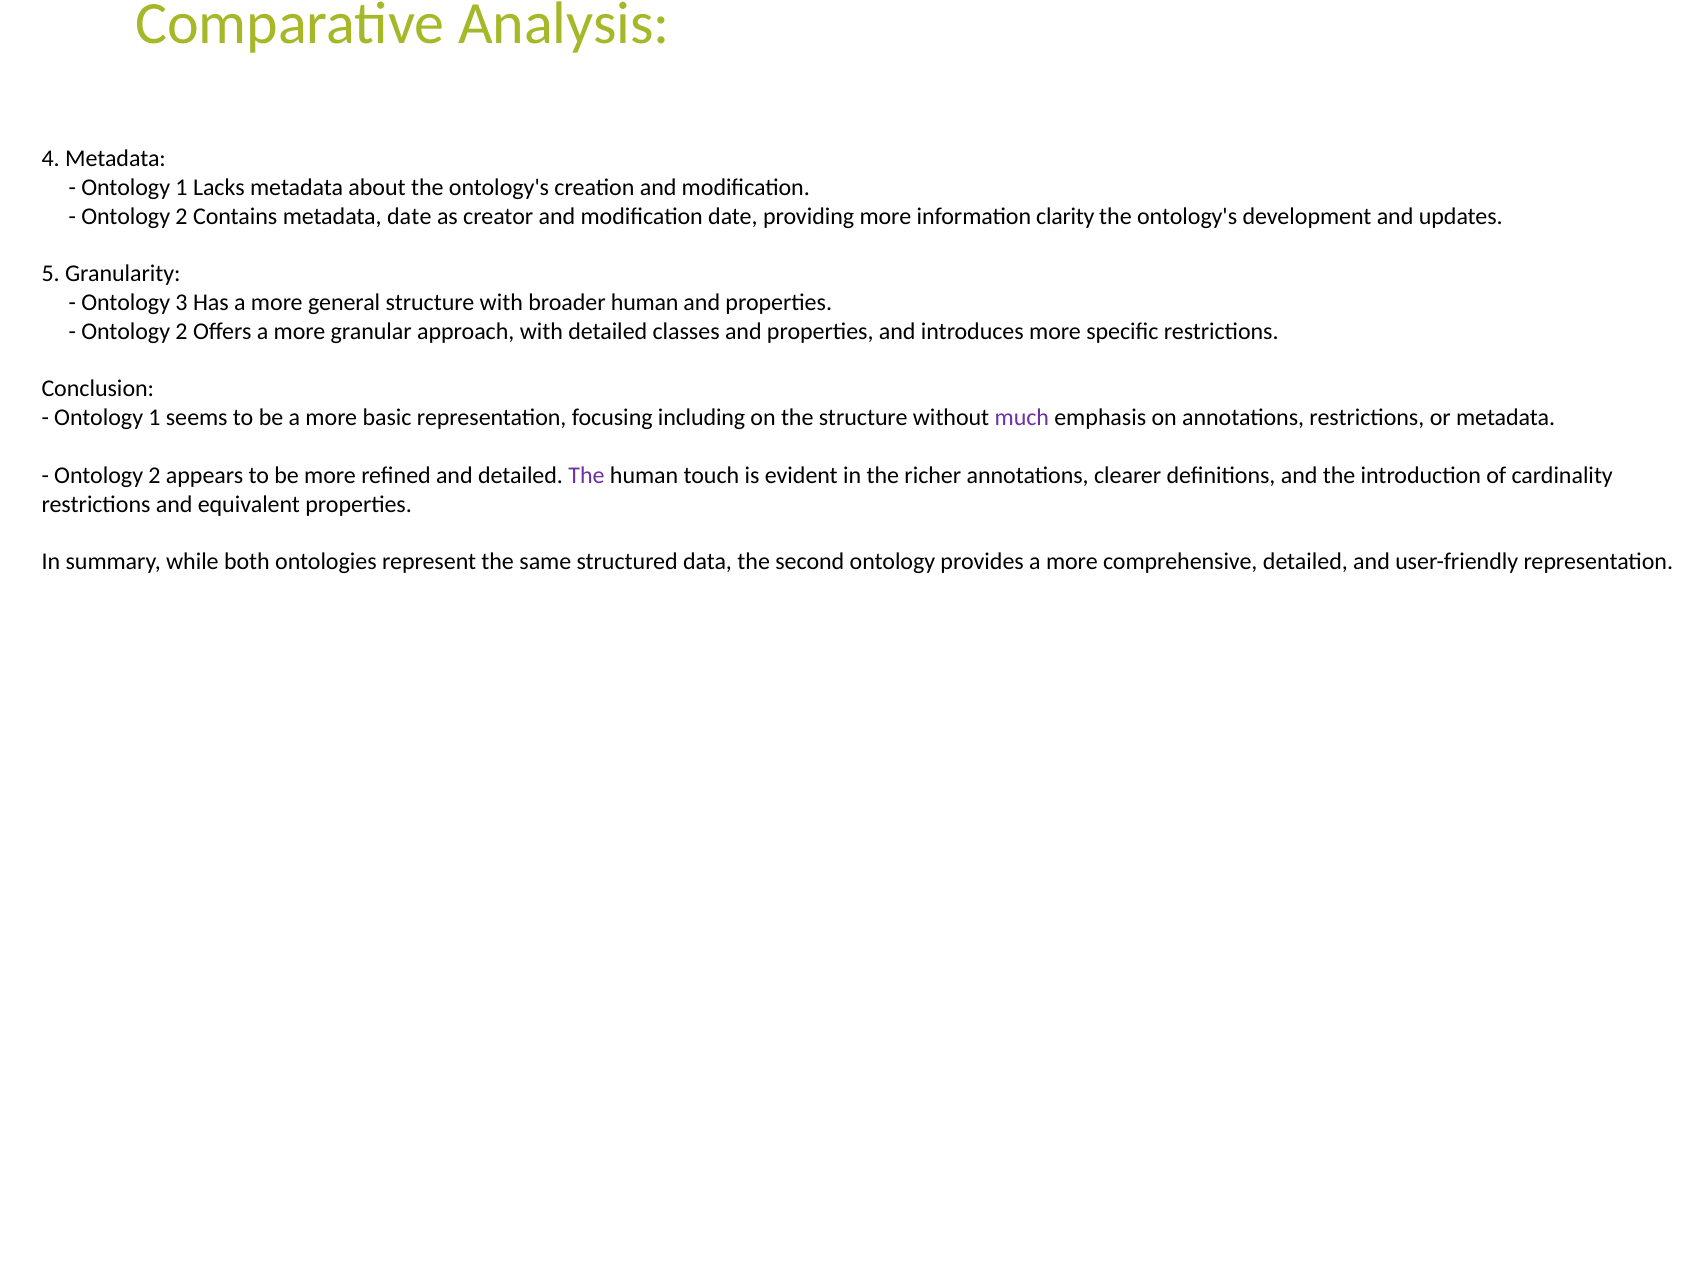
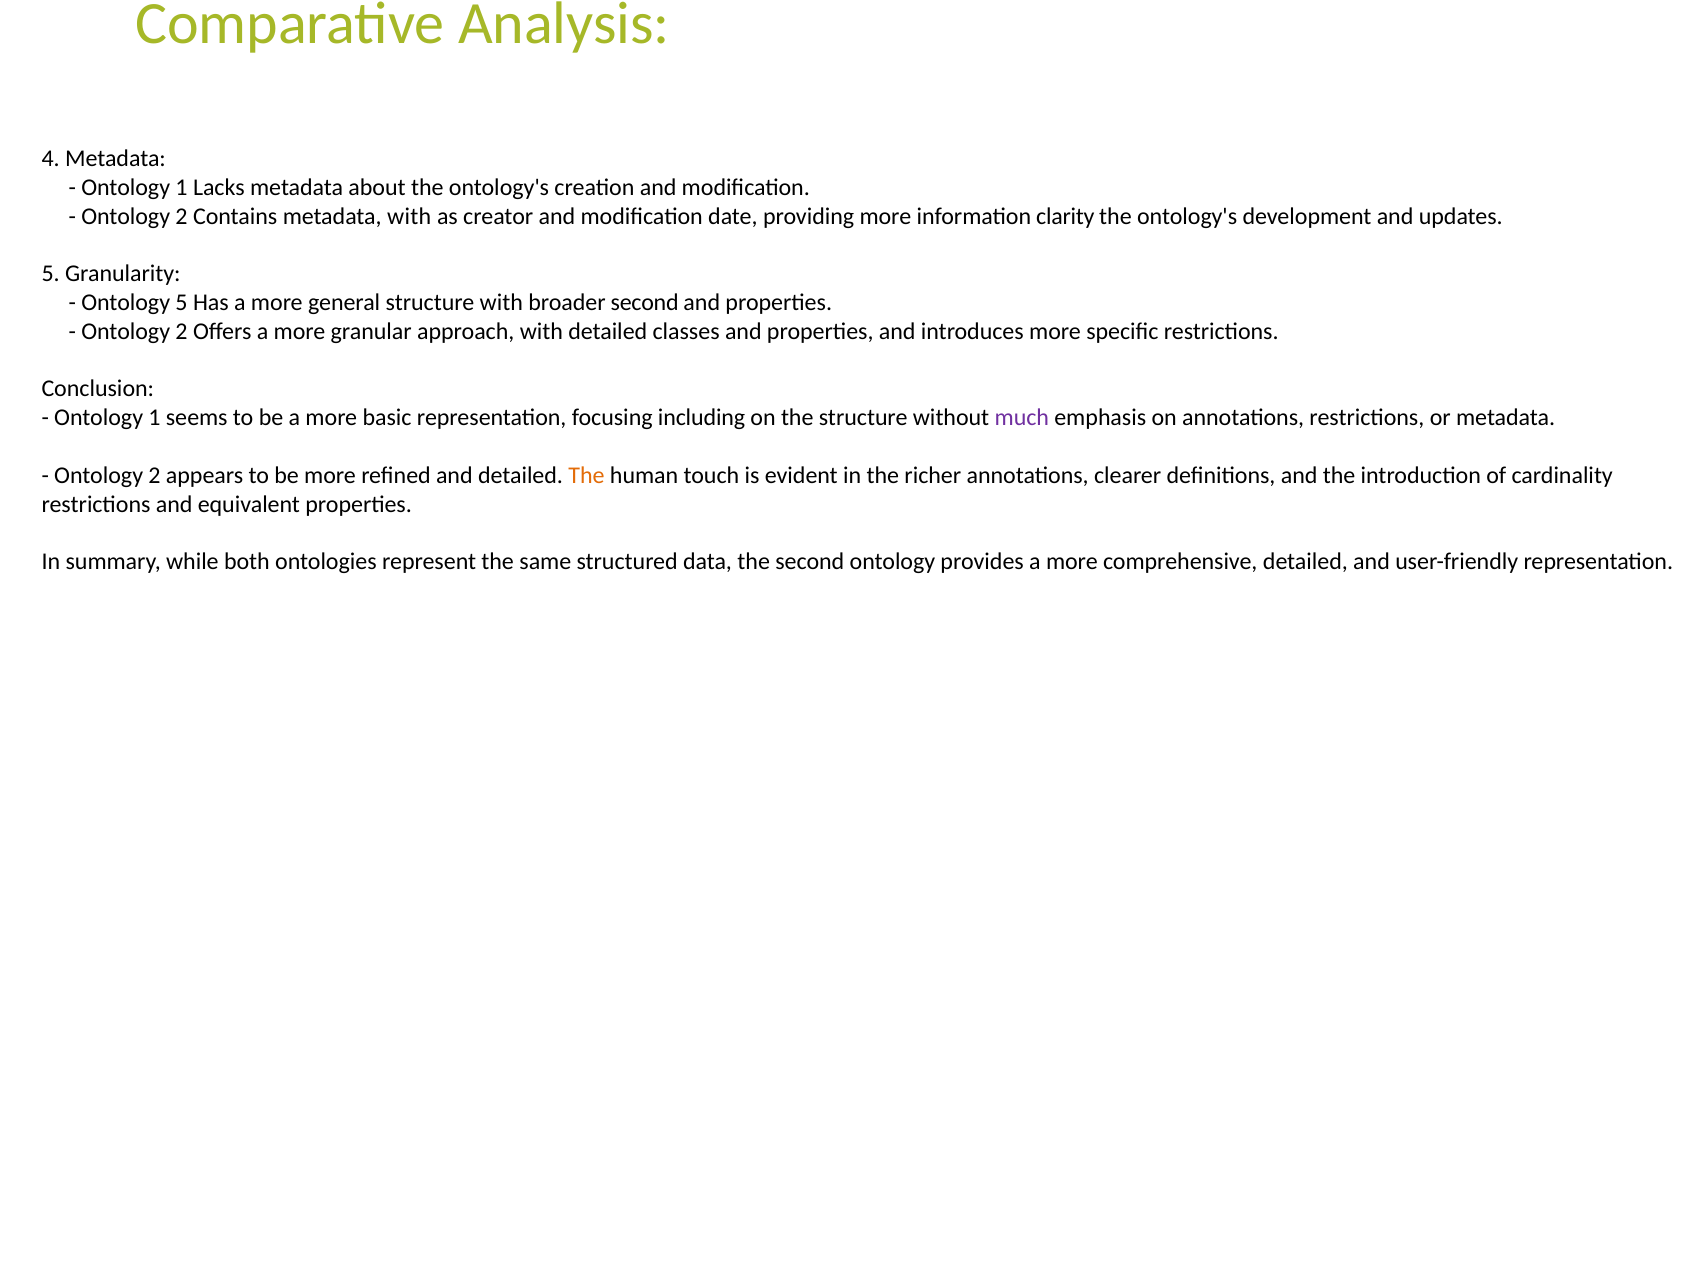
metadata date: date -> with
Ontology 3: 3 -> 5
broader human: human -> second
The at (587, 476) colour: purple -> orange
